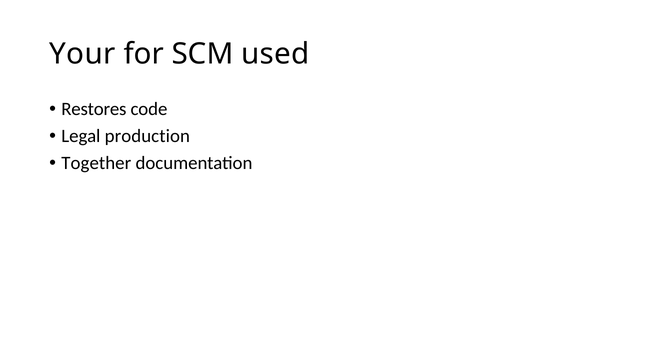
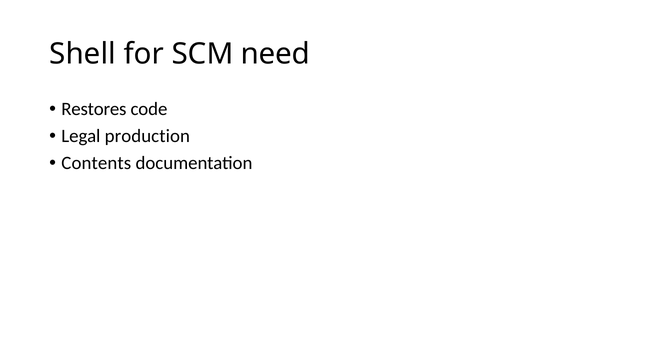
Your: Your -> Shell
used: used -> need
Together: Together -> Contents
